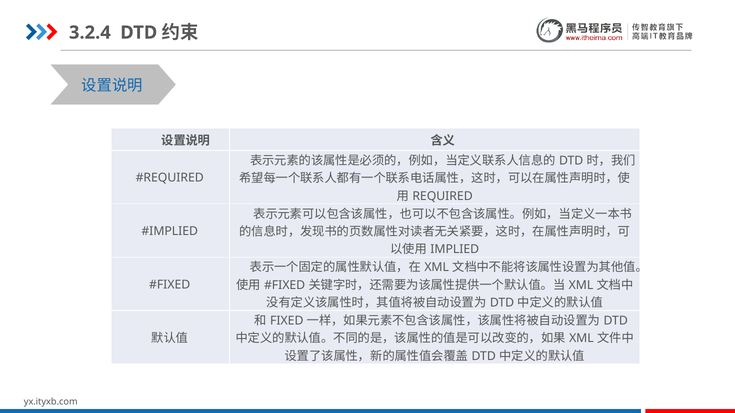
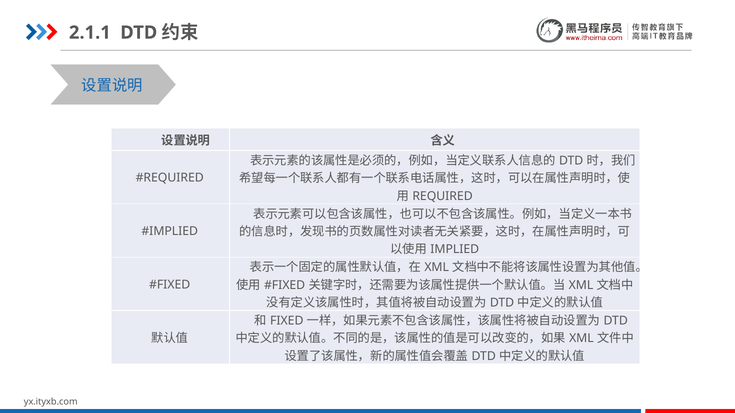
3.2.4: 3.2.4 -> 2.1.1
